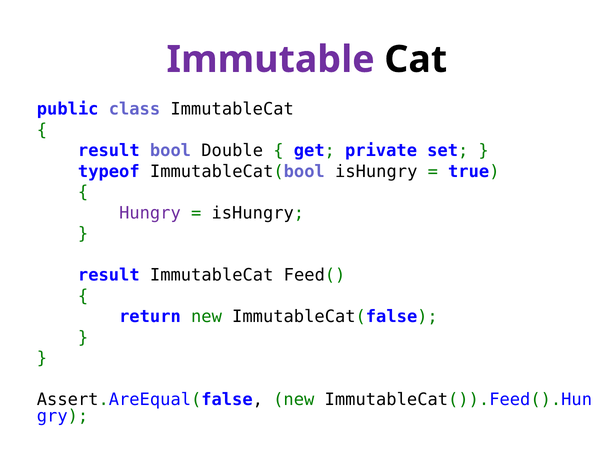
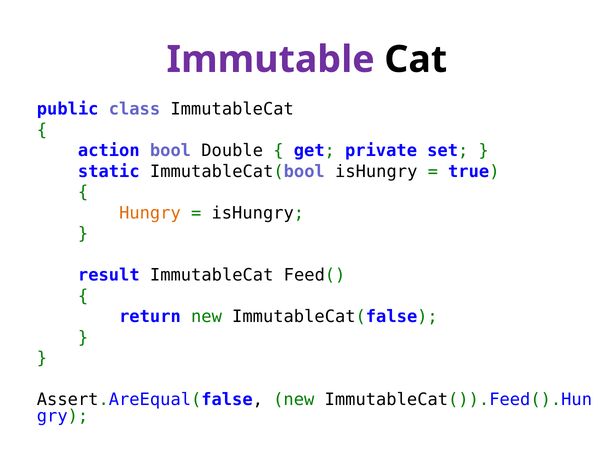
result at (109, 151): result -> action
typeof: typeof -> static
Hungry colour: purple -> orange
